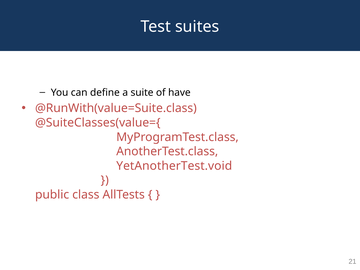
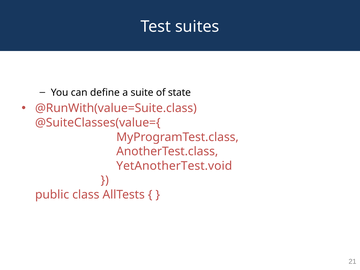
have: have -> state
